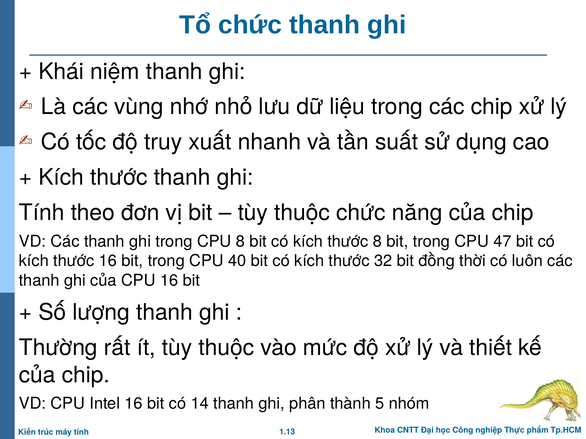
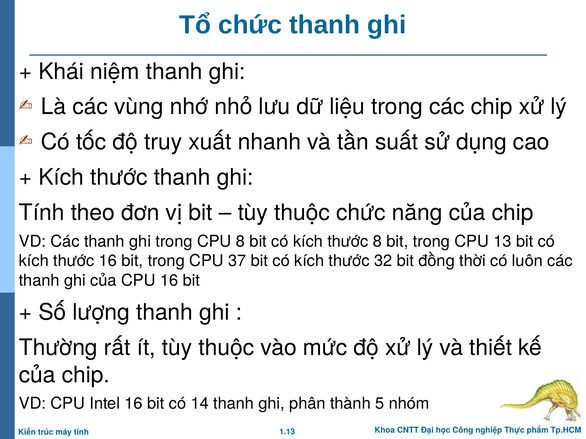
47: 47 -> 13
40: 40 -> 37
